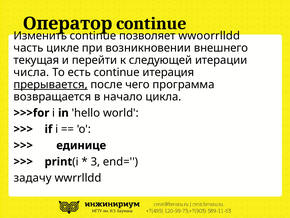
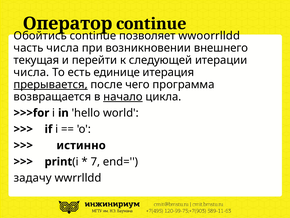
Изменить: Изменить -> Обойтись
часть цикле: цикле -> числа
есть continue: continue -> единице
начало underline: none -> present
единице: единице -> истинно
3: 3 -> 7
